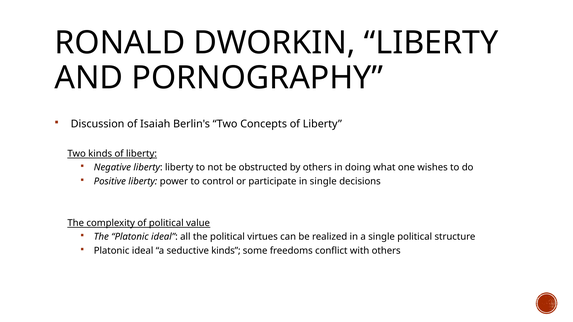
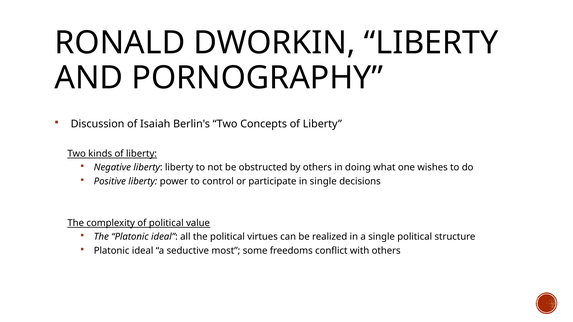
seductive kinds: kinds -> most
